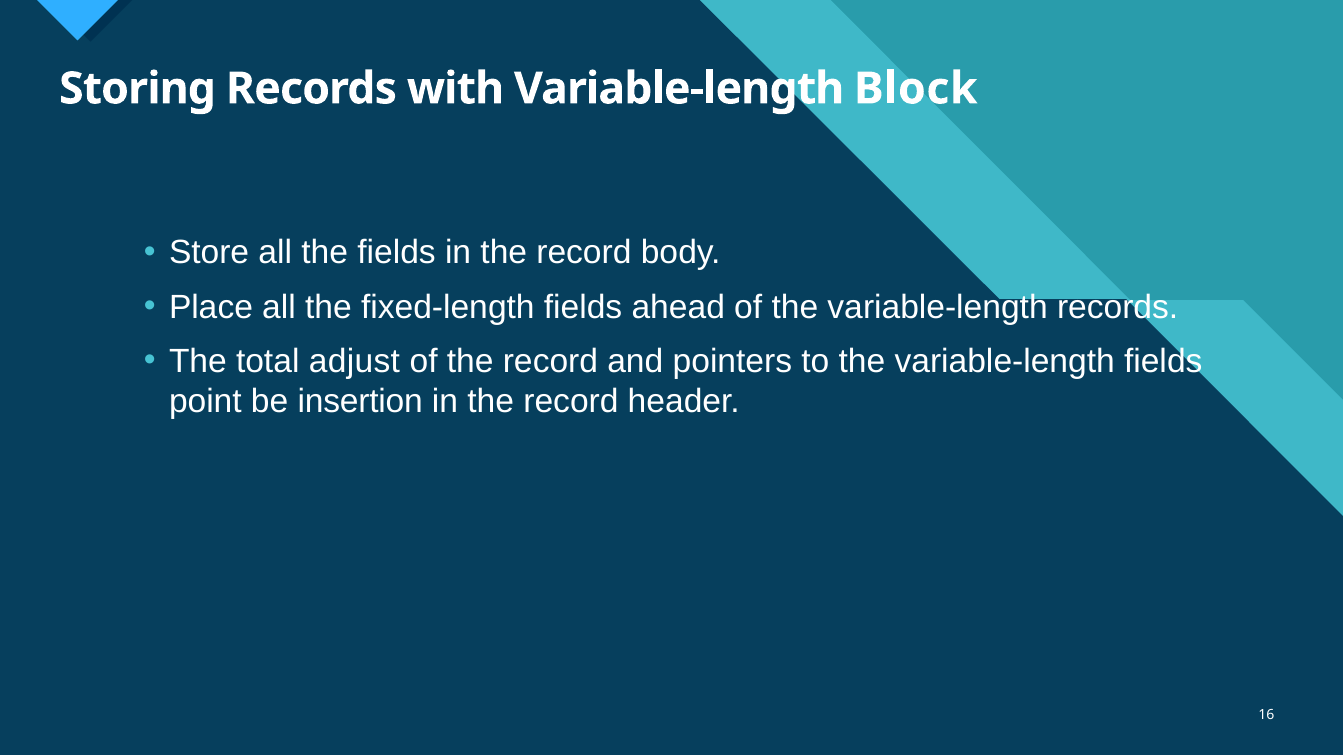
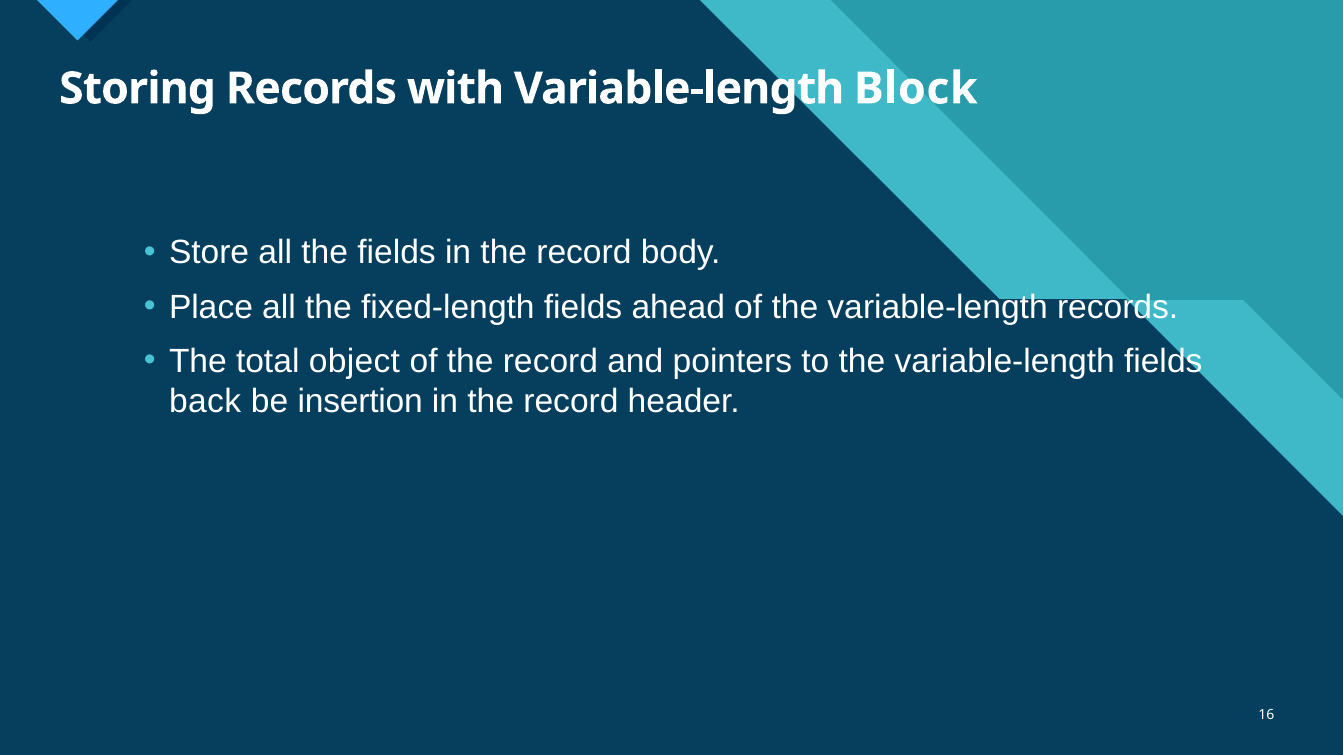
adjust: adjust -> object
point: point -> back
